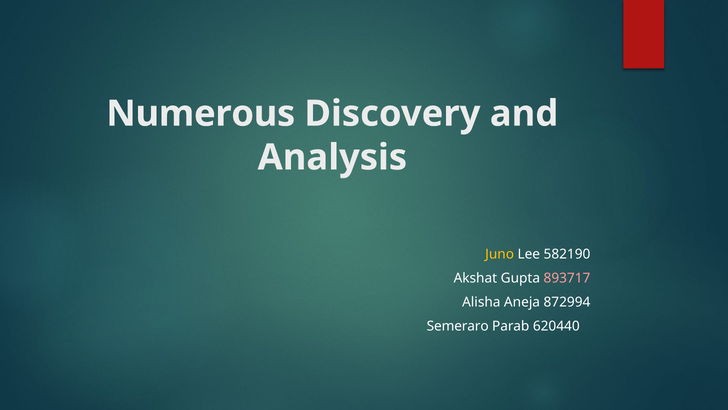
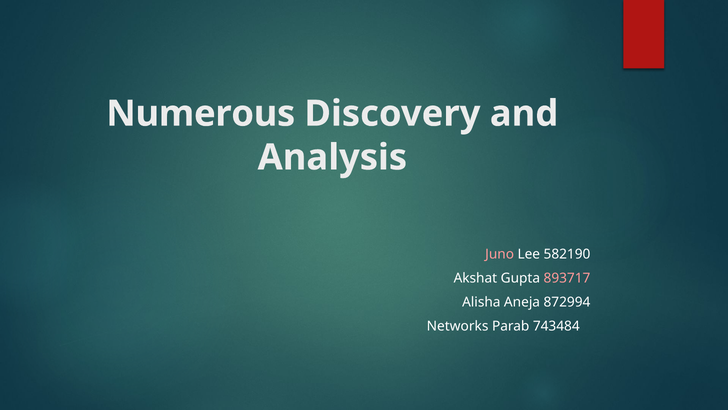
Juno colour: yellow -> pink
Semeraro: Semeraro -> Networks
620440: 620440 -> 743484
